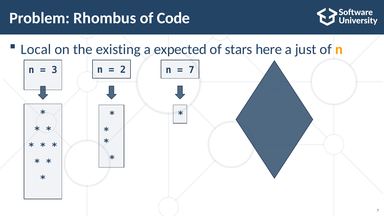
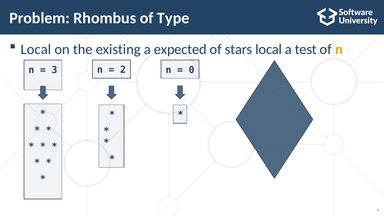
Code: Code -> Type
stars here: here -> local
just: just -> test
7 at (192, 70): 7 -> 0
